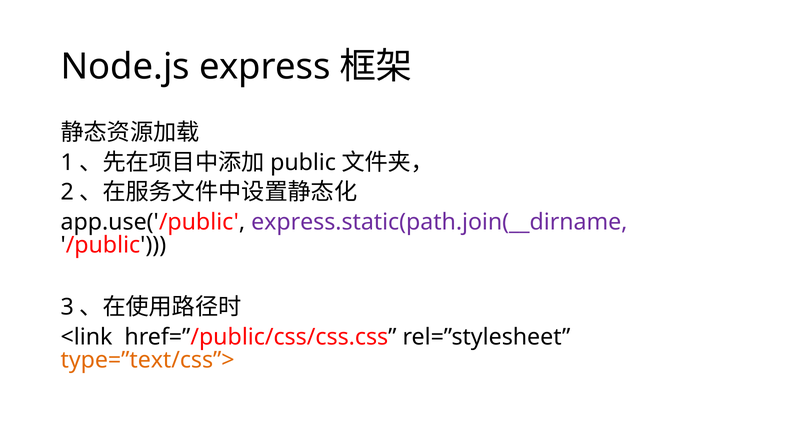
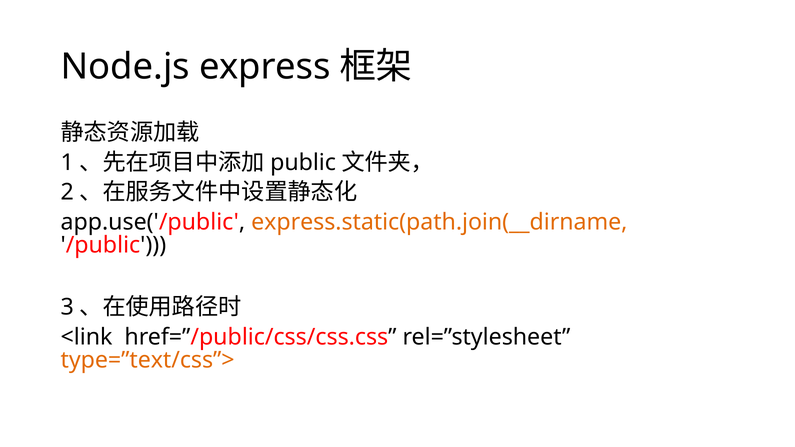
express.static(path.join(__dirname colour: purple -> orange
